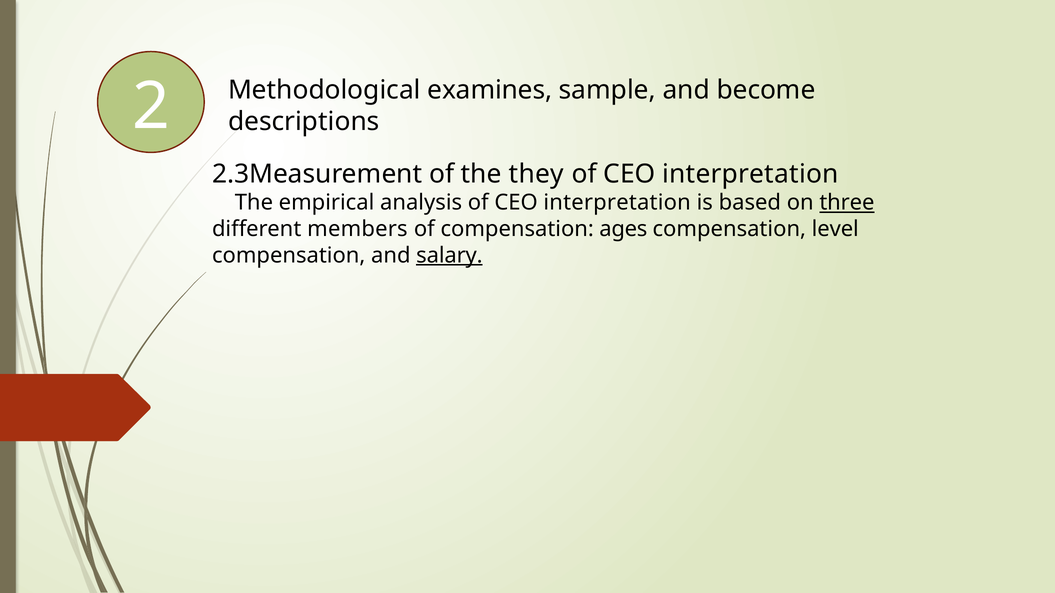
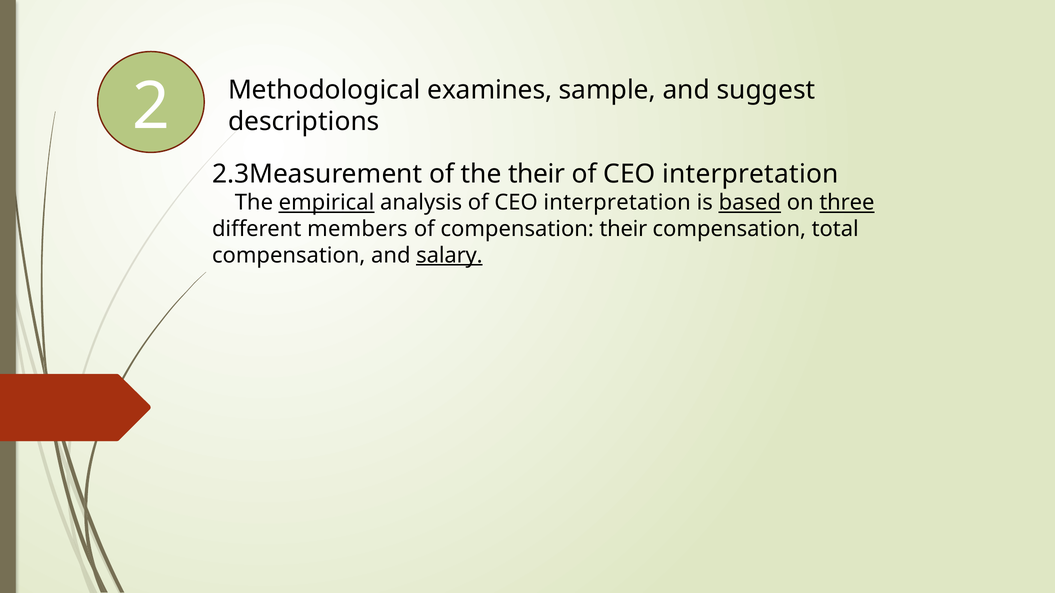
become: become -> suggest
the they: they -> their
empirical underline: none -> present
based underline: none -> present
compensation ages: ages -> their
level: level -> total
